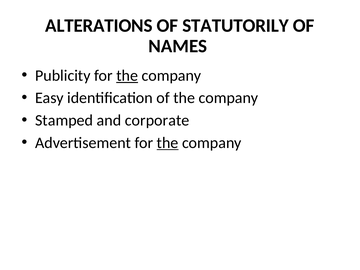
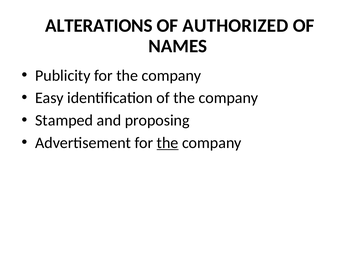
STATUTORILY: STATUTORILY -> AUTHORIZED
the at (127, 76) underline: present -> none
corporate: corporate -> proposing
